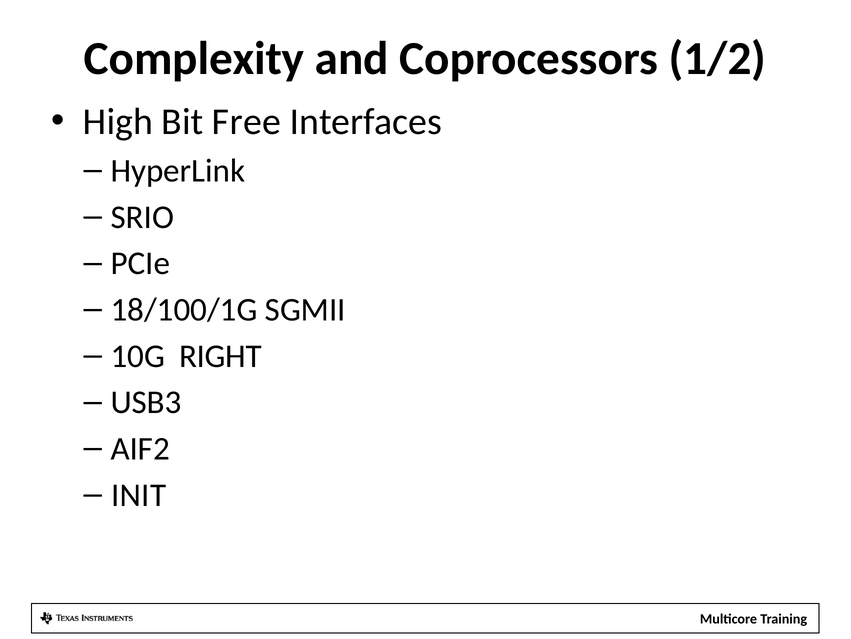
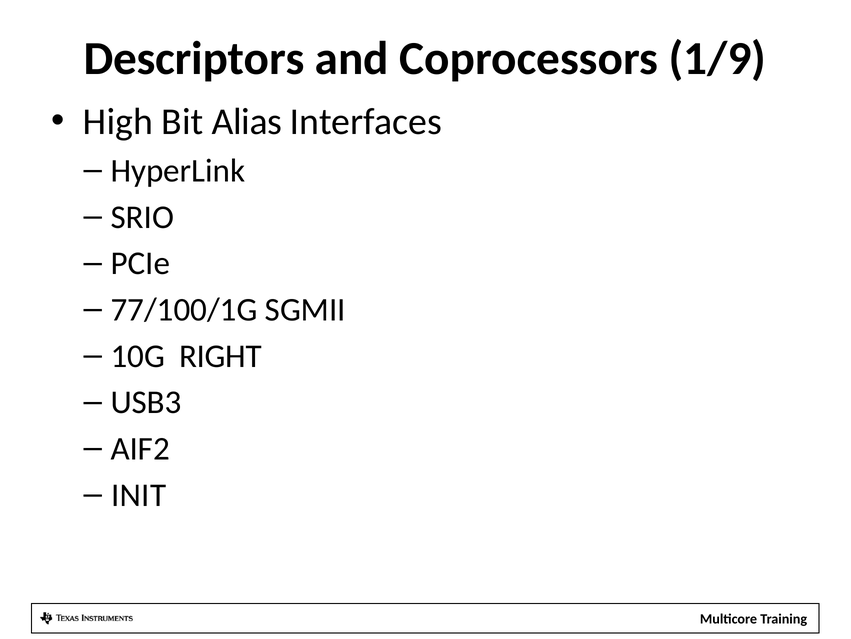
Complexity: Complexity -> Descriptors
1/2: 1/2 -> 1/9
Free: Free -> Alias
18/100/1G: 18/100/1G -> 77/100/1G
